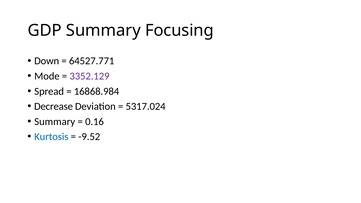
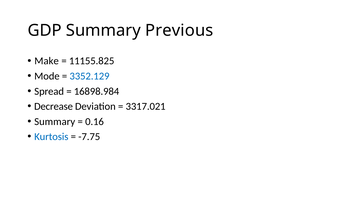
Focusing: Focusing -> Previous
Down: Down -> Make
64527.771: 64527.771 -> 11155.825
3352.129 colour: purple -> blue
16868.984: 16868.984 -> 16898.984
5317.024: 5317.024 -> 3317.021
-9.52: -9.52 -> -7.75
